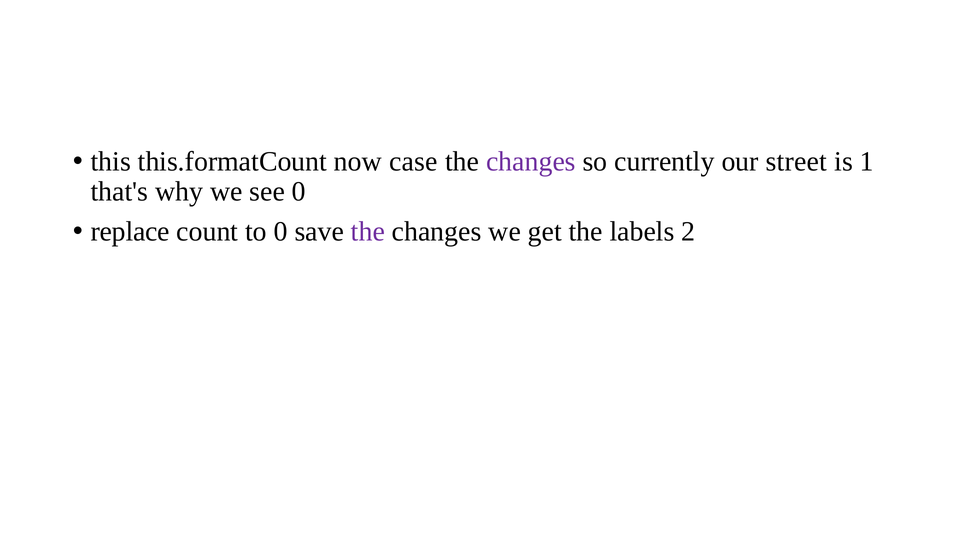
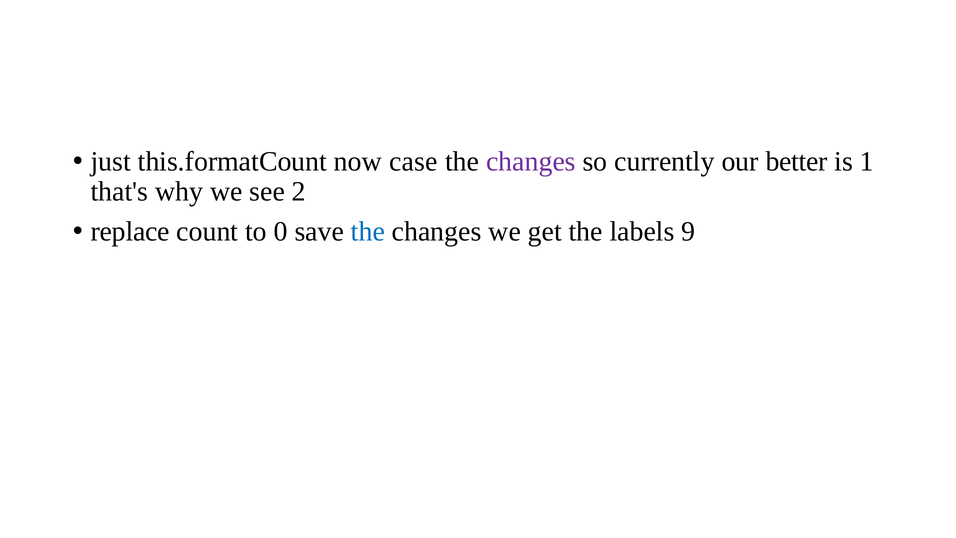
this: this -> just
street: street -> better
see 0: 0 -> 2
the at (368, 232) colour: purple -> blue
2: 2 -> 9
